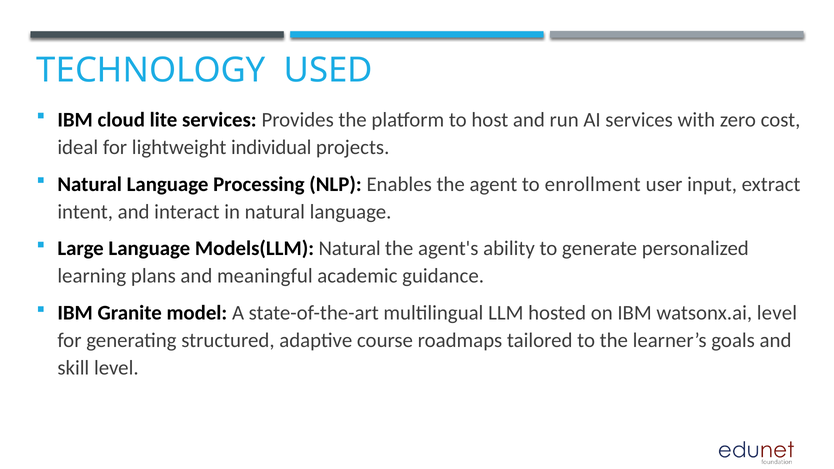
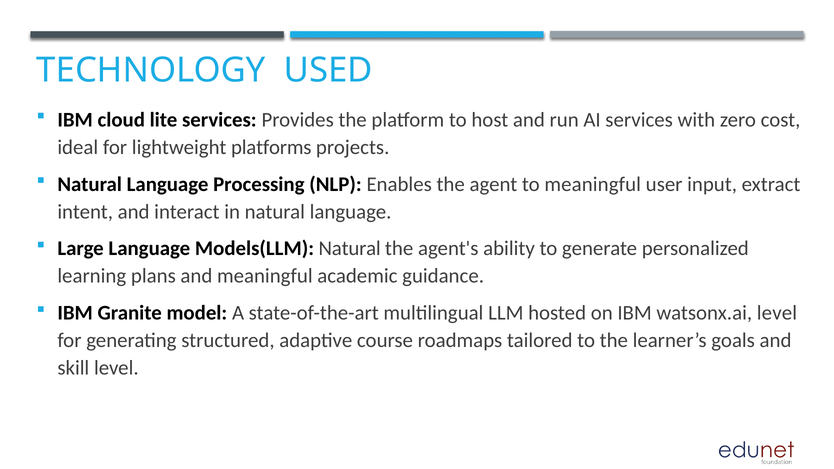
individual: individual -> platforms
to enrollment: enrollment -> meaningful
